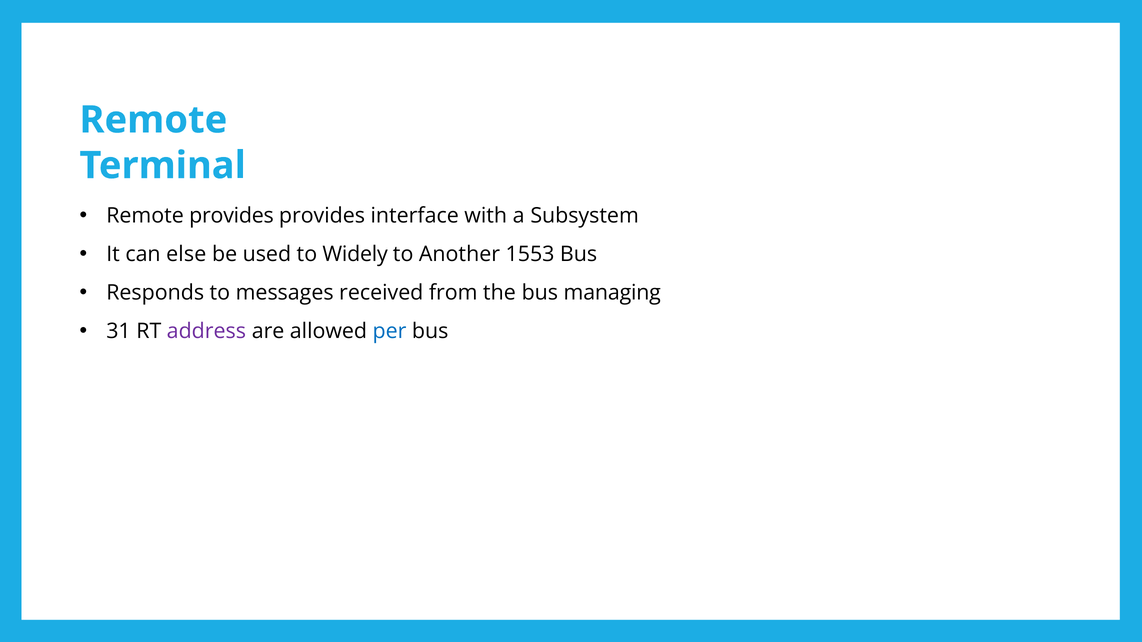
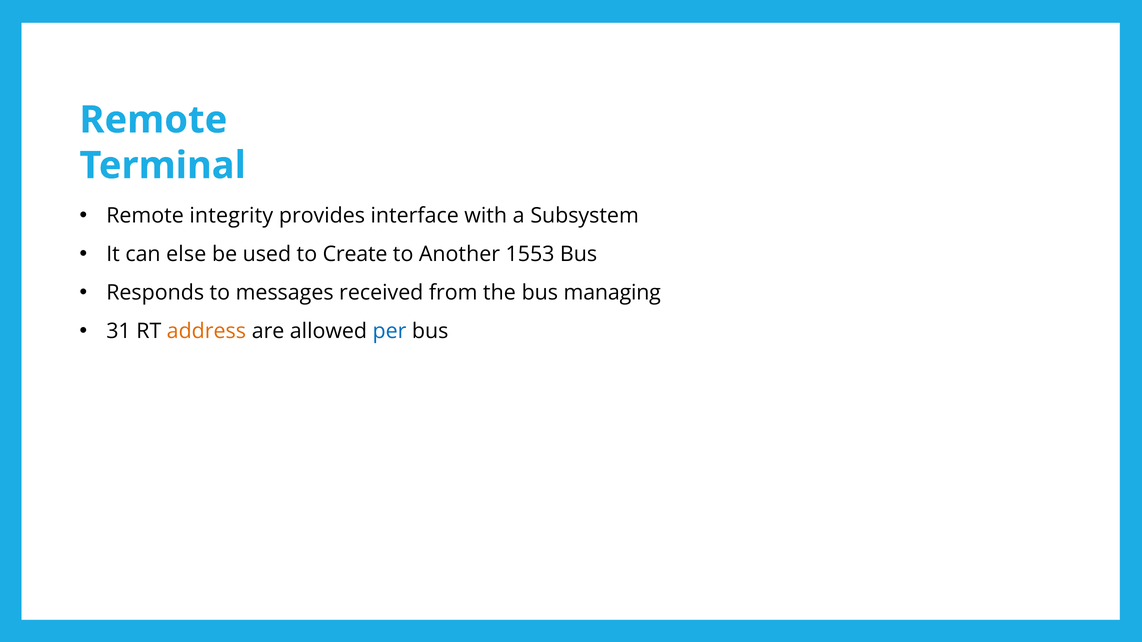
Remote provides: provides -> integrity
Widely: Widely -> Create
address colour: purple -> orange
